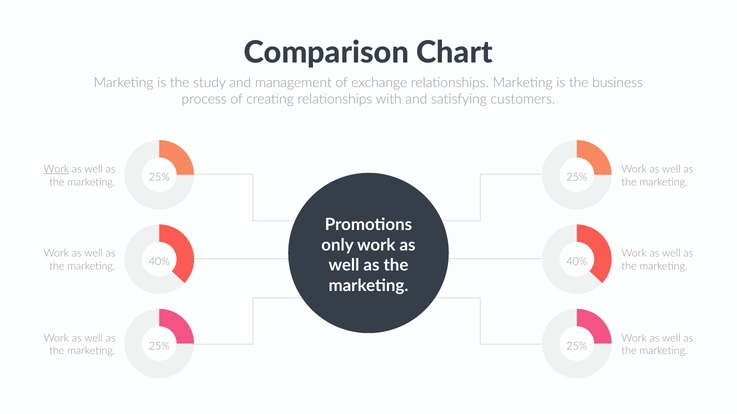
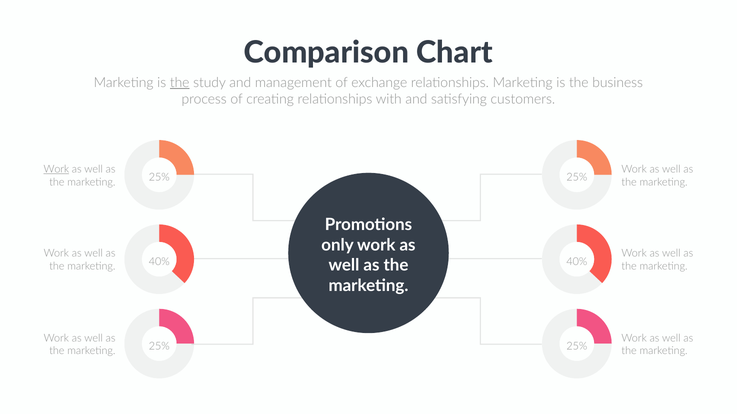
the at (180, 83) underline: none -> present
